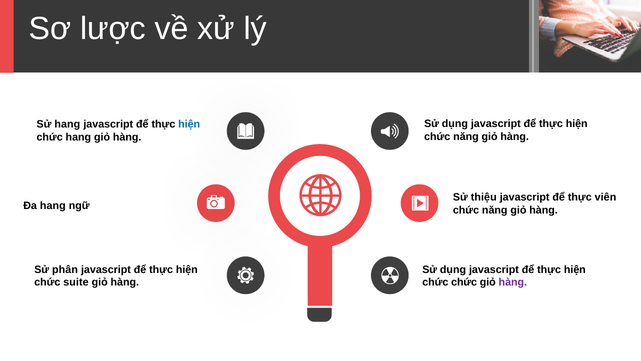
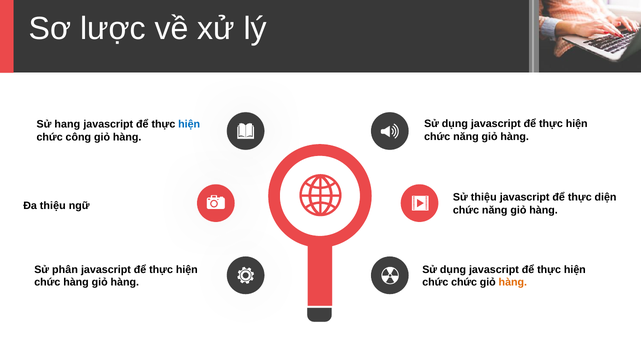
chức hang: hang -> công
viên: viên -> diện
Đa hang: hang -> thiệu
chức suite: suite -> hàng
hàng at (513, 282) colour: purple -> orange
